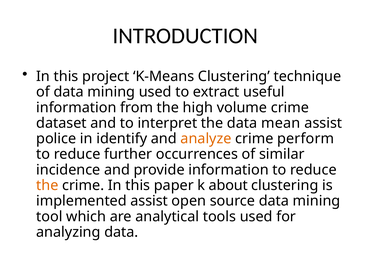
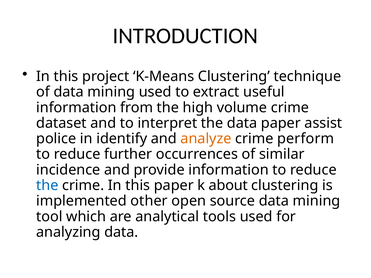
data mean: mean -> paper
the at (47, 186) colour: orange -> blue
implemented assist: assist -> other
